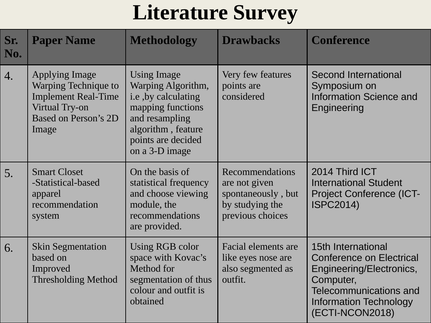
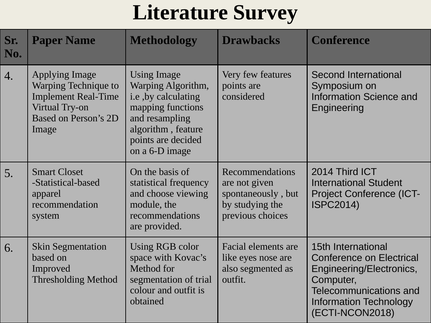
3-D: 3-D -> 6-D
thus: thus -> trial
